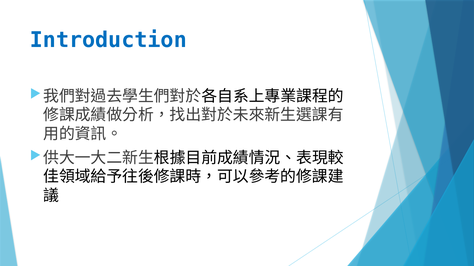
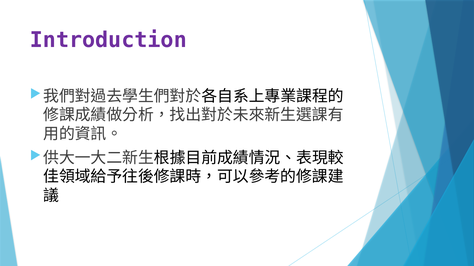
Introduction colour: blue -> purple
